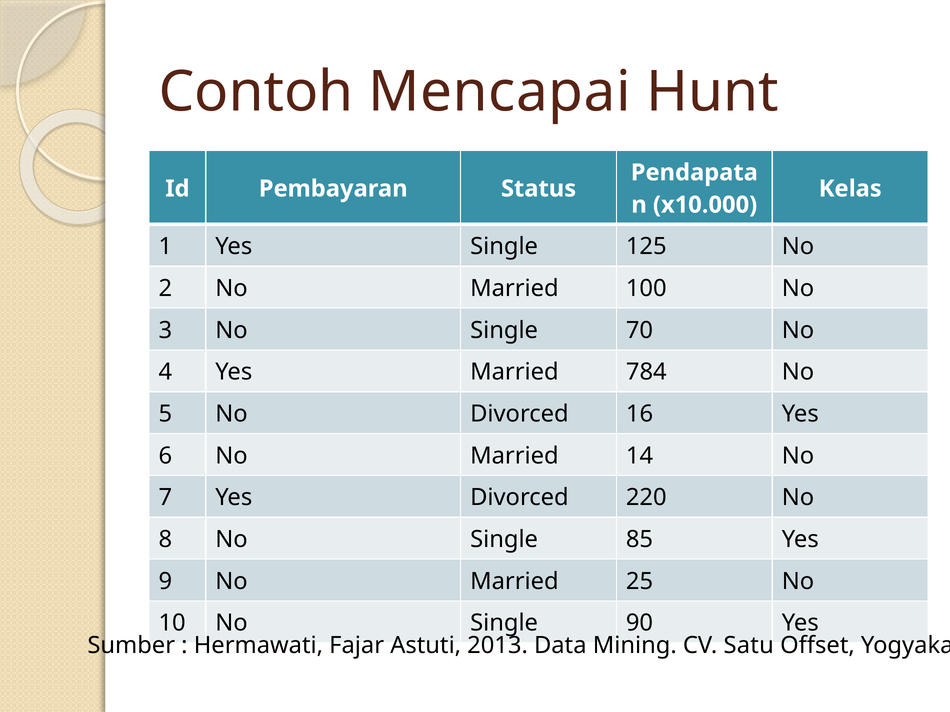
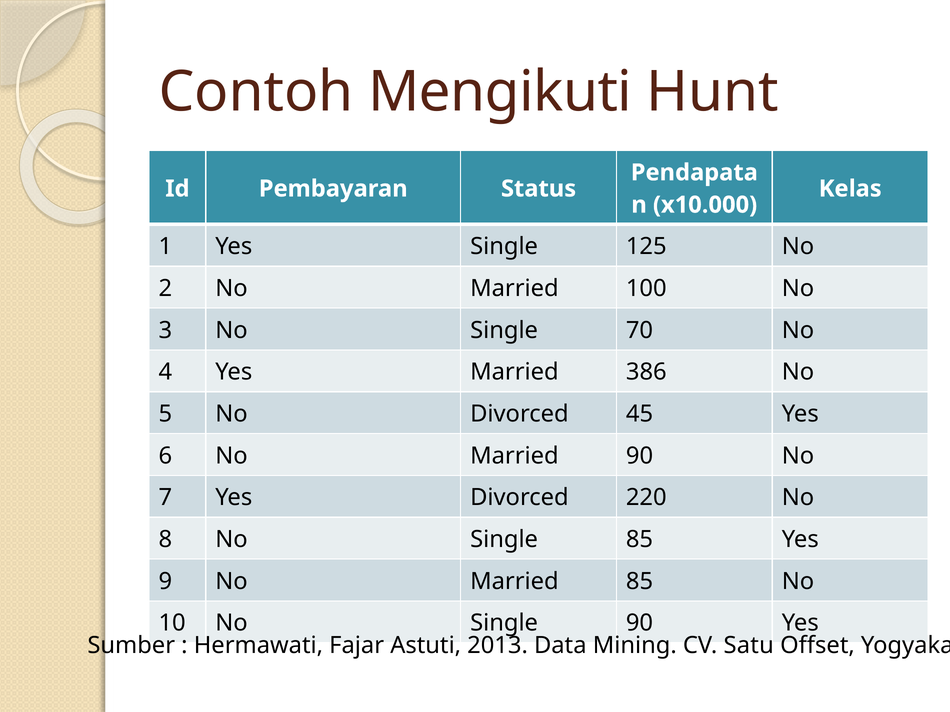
Mencapai: Mencapai -> Mengikuti
784: 784 -> 386
16: 16 -> 45
Married 14: 14 -> 90
Married 25: 25 -> 85
